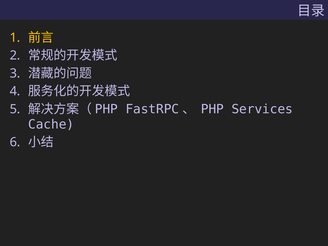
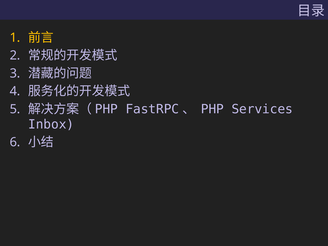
Cache: Cache -> Inbox
